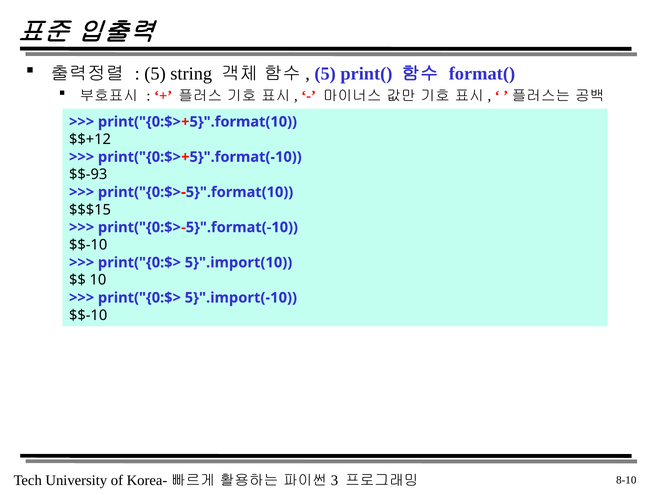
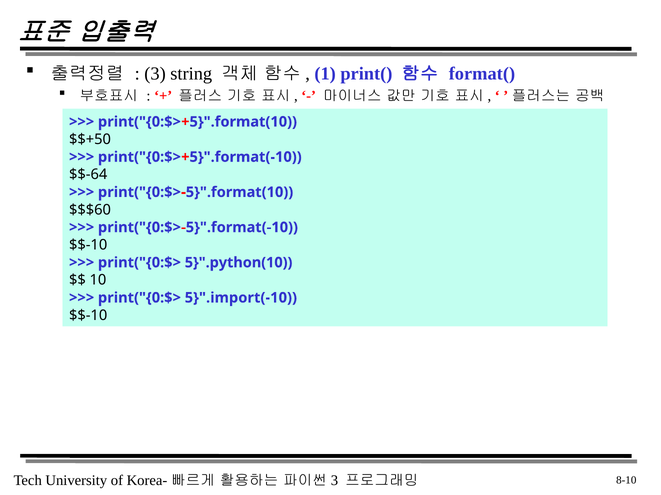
5 at (155, 74): 5 -> 3
5 at (325, 74): 5 -> 1
$$+12: $$+12 -> $$+50
$$-93: $$-93 -> $$-64
$$$15: $$$15 -> $$$60
5}".import(10: 5}".import(10 -> 5}".python(10
